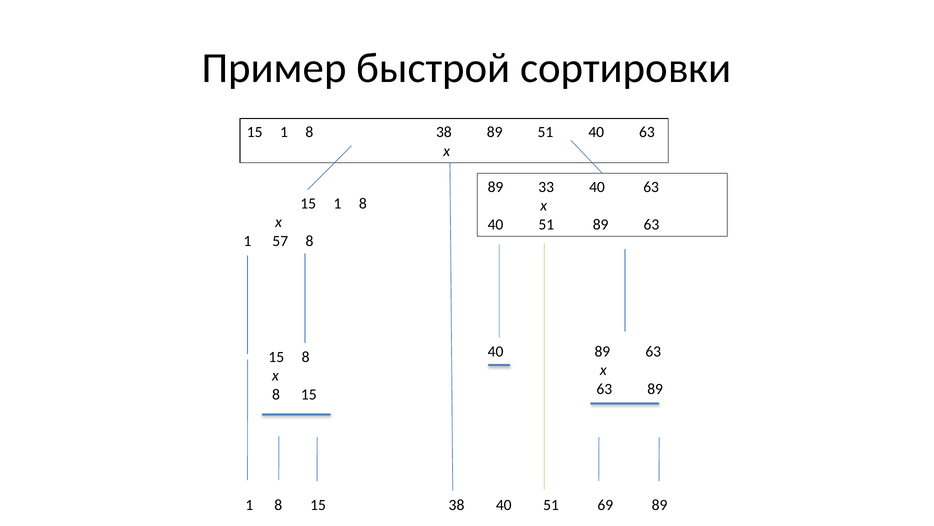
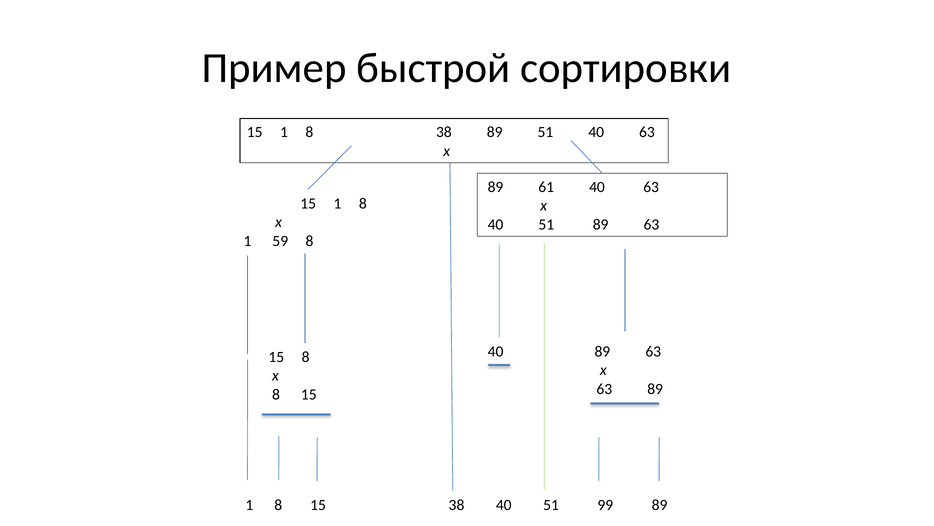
33: 33 -> 61
57: 57 -> 59
69: 69 -> 99
